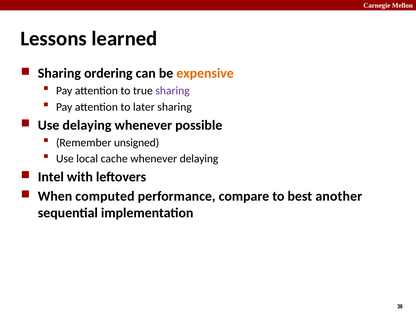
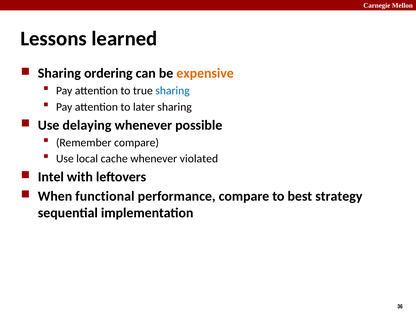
sharing at (173, 91) colour: purple -> blue
Remember unsigned: unsigned -> compare
whenever delaying: delaying -> violated
computed: computed -> functional
another: another -> strategy
